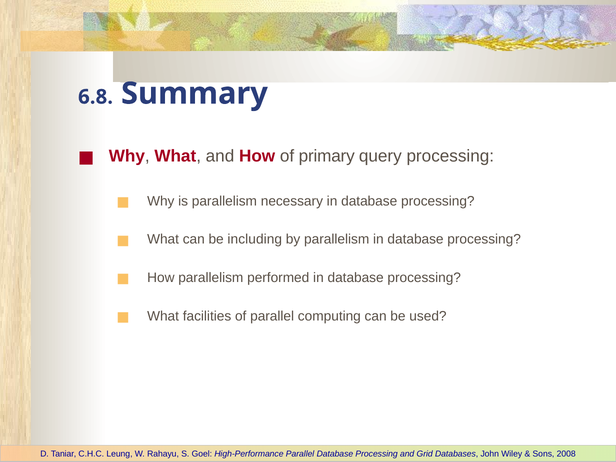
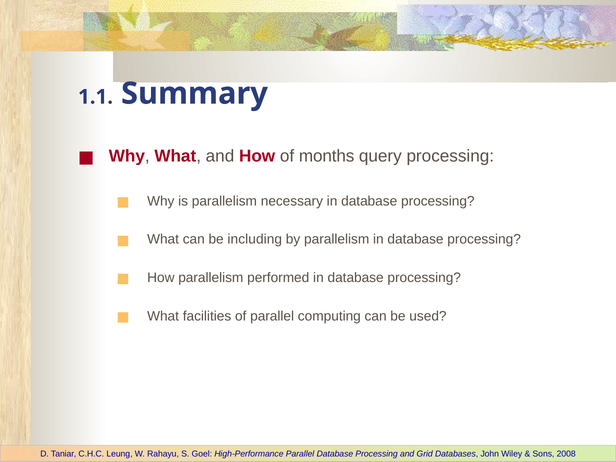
6.8: 6.8 -> 1.1
primary: primary -> months
